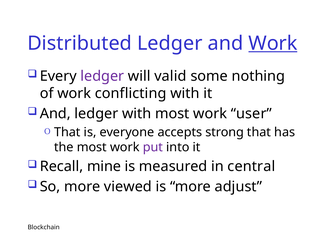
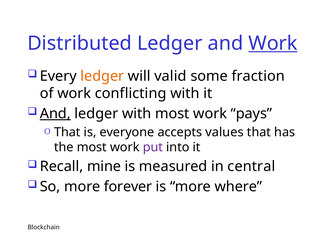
ledger at (102, 76) colour: purple -> orange
nothing: nothing -> fraction
And at (55, 114) underline: none -> present
user: user -> pays
strong: strong -> values
viewed: viewed -> forever
adjust: adjust -> where
